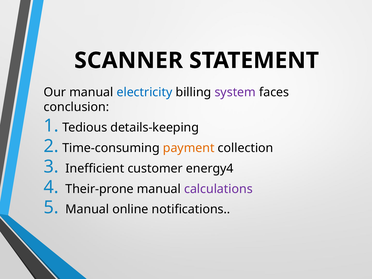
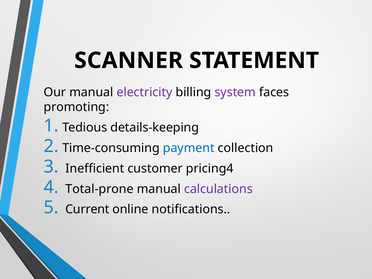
electricity colour: blue -> purple
conclusion: conclusion -> promoting
payment colour: orange -> blue
energy4: energy4 -> pricing4
Their-prone: Their-prone -> Total-prone
Manual at (87, 209): Manual -> Current
